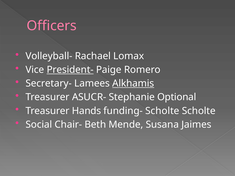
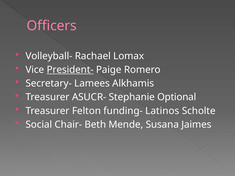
Alkhamis underline: present -> none
Hands: Hands -> Felton
funding- Scholte: Scholte -> Latinos
